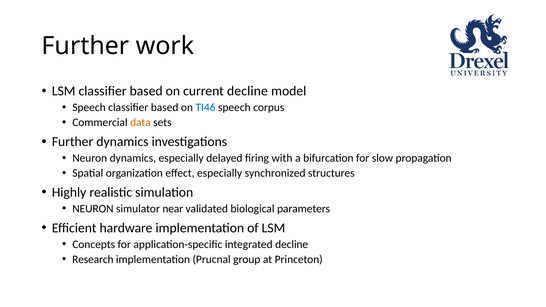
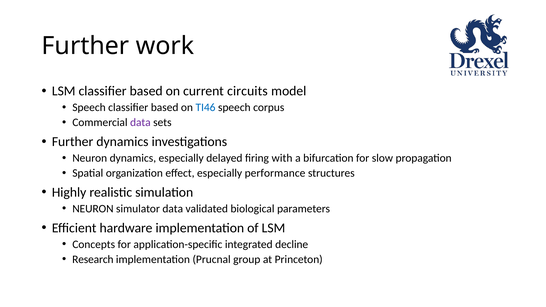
current decline: decline -> circuits
data at (140, 123) colour: orange -> purple
synchronized: synchronized -> performance
simulator near: near -> data
